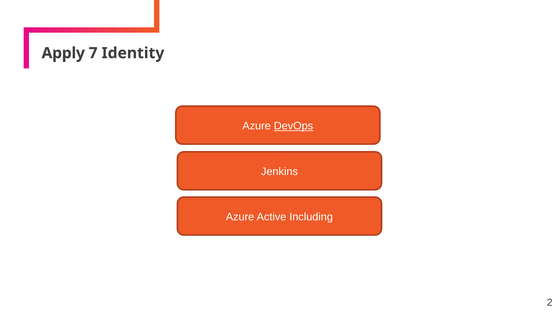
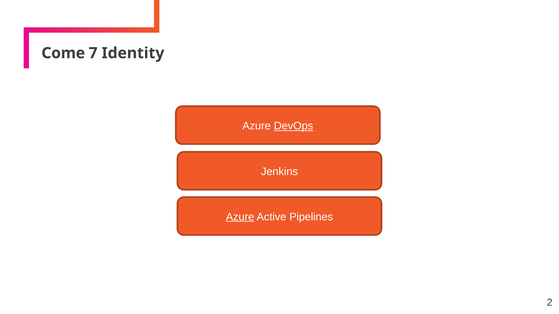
Apply: Apply -> Come
Azure at (240, 217) underline: none -> present
Including: Including -> Pipelines
